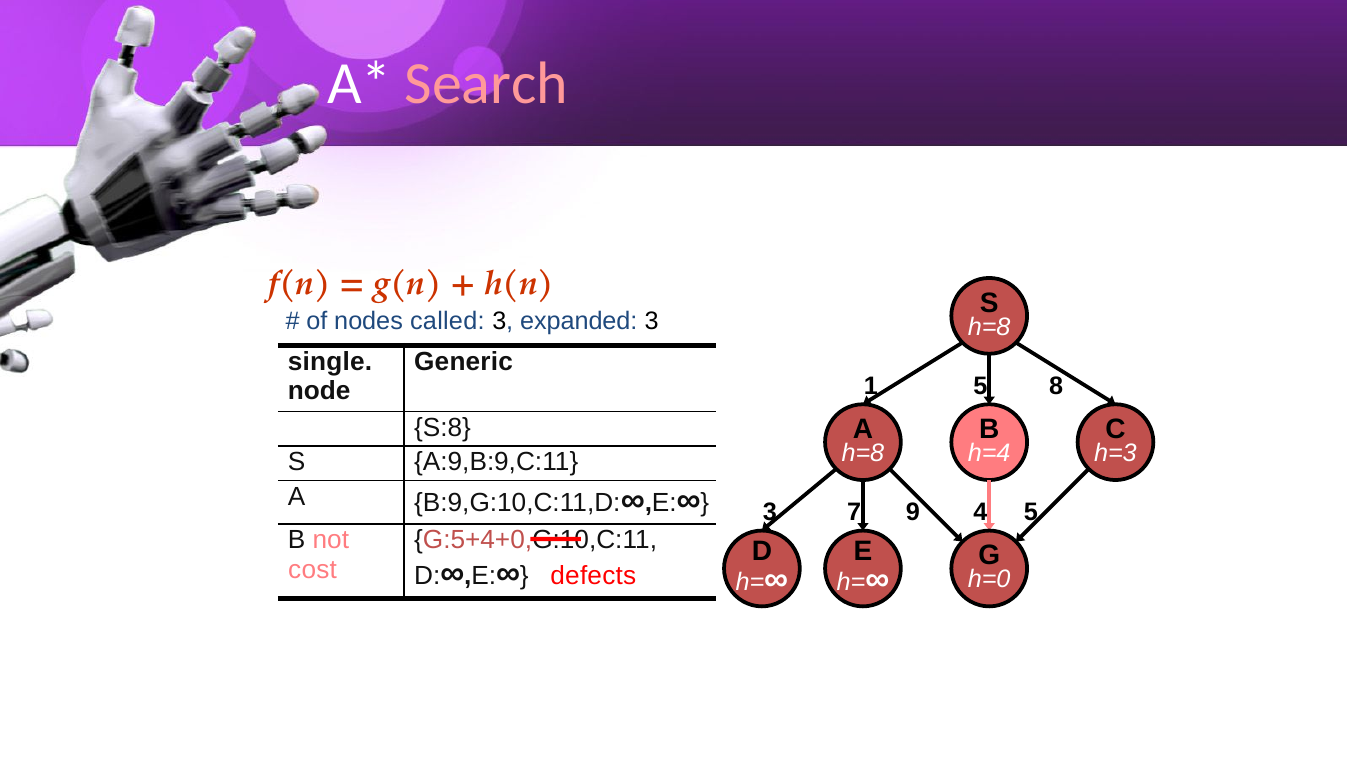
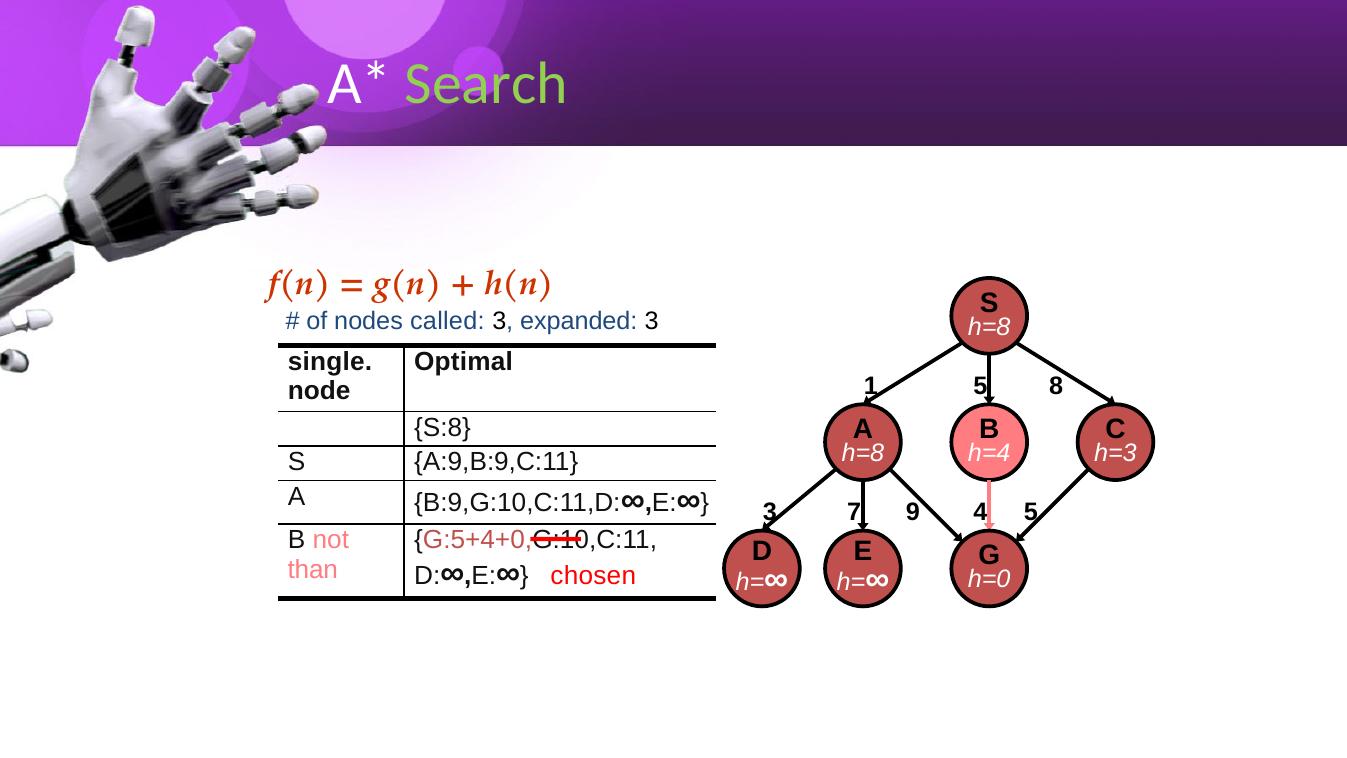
Search colour: pink -> light green
Generic: Generic -> Optimal
cost: cost -> than
defects: defects -> chosen
